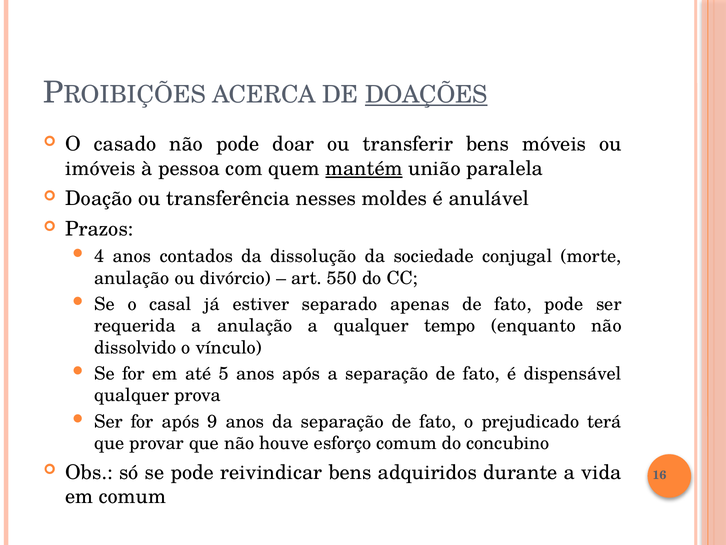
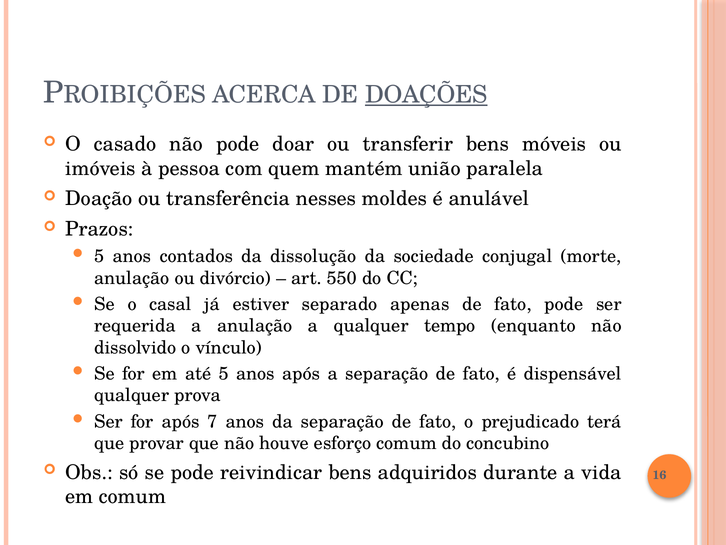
mantém underline: present -> none
4 at (99, 256): 4 -> 5
9: 9 -> 7
